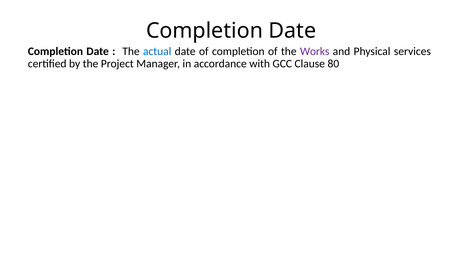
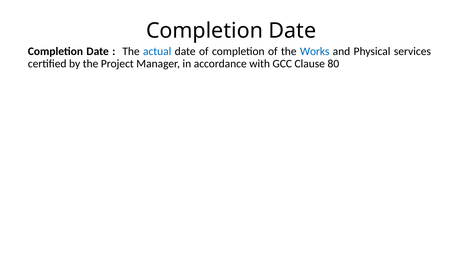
Works colour: purple -> blue
